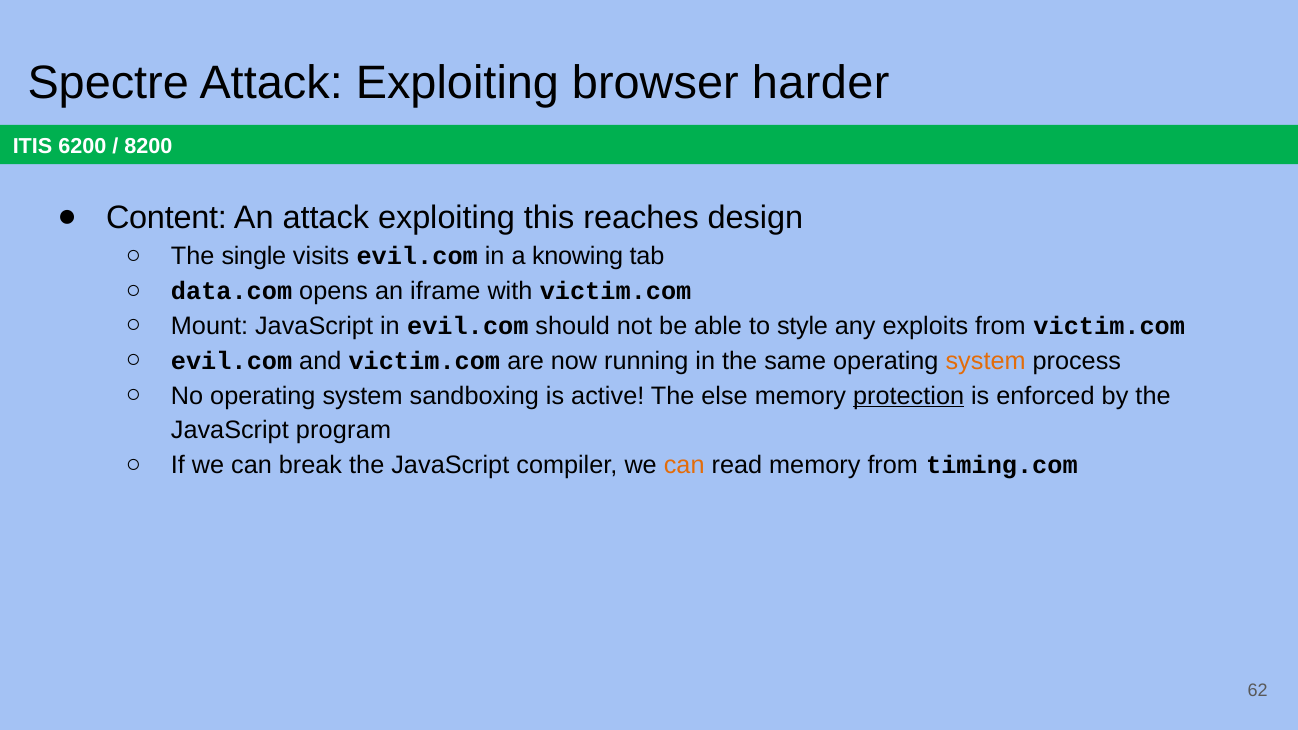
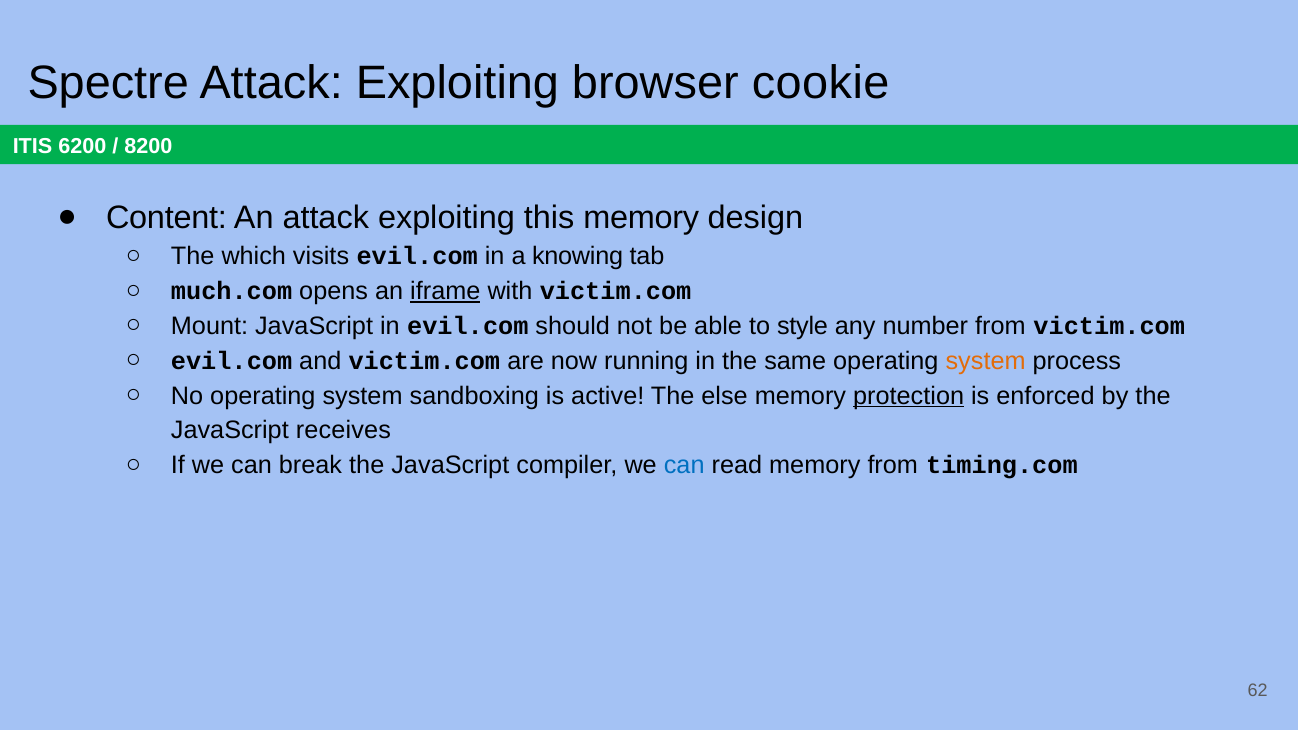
harder: harder -> cookie
this reaches: reaches -> memory
single: single -> which
data.com: data.com -> much.com
iframe underline: none -> present
exploits: exploits -> number
program: program -> receives
can at (684, 466) colour: orange -> blue
